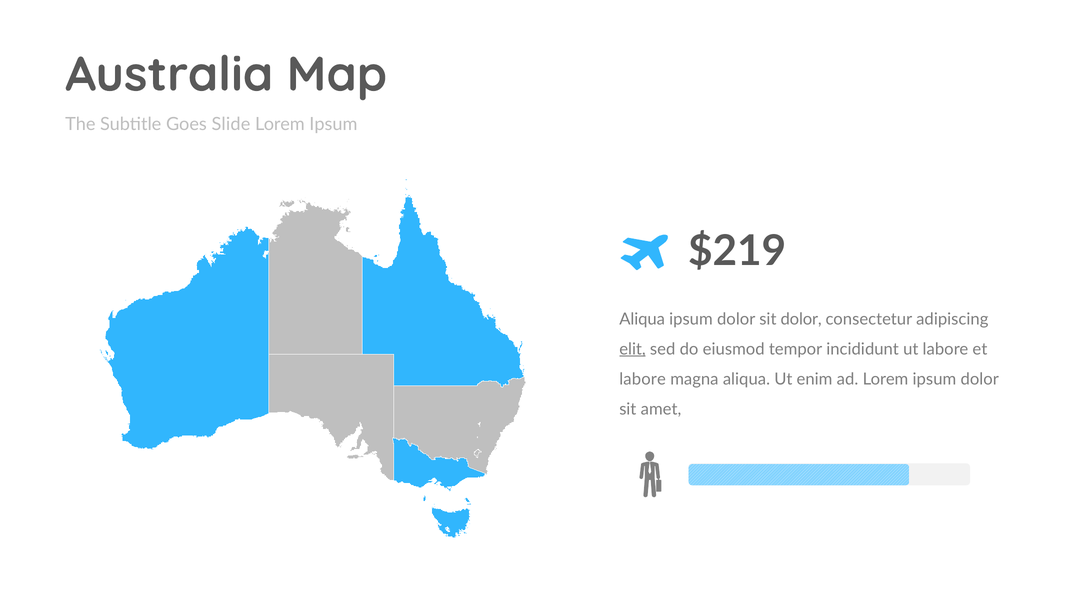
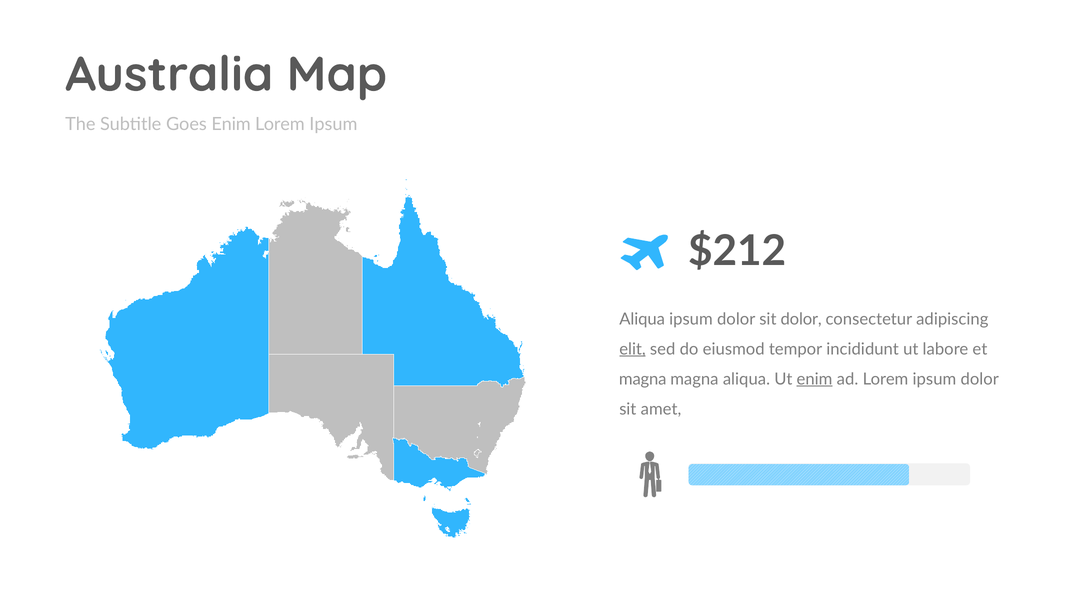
Goes Slide: Slide -> Enim
$219: $219 -> $212
labore at (643, 379): labore -> magna
enim at (815, 379) underline: none -> present
